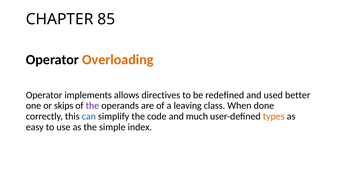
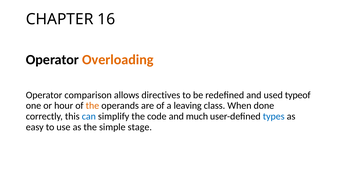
85: 85 -> 16
implements: implements -> comparison
better: better -> typeof
skips: skips -> hour
the at (92, 106) colour: purple -> orange
types colour: orange -> blue
index: index -> stage
